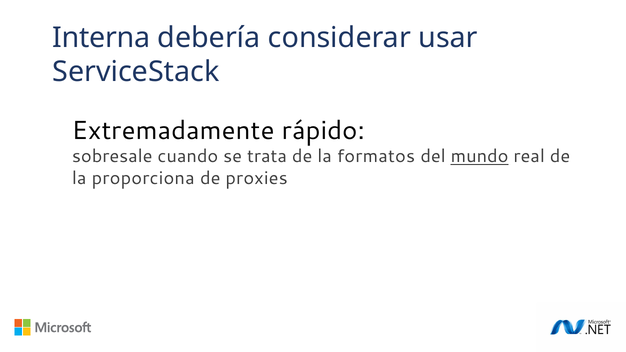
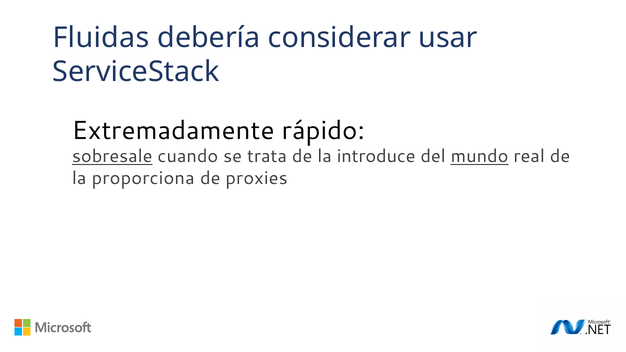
Interna: Interna -> Fluidas
sobresale underline: none -> present
formatos: formatos -> introduce
